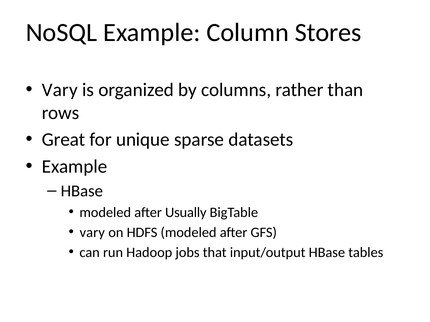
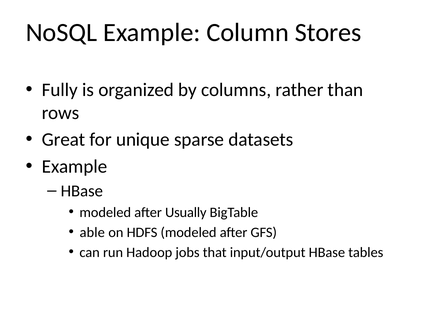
Vary at (60, 90): Vary -> Fully
vary at (92, 233): vary -> able
